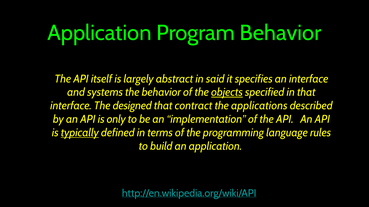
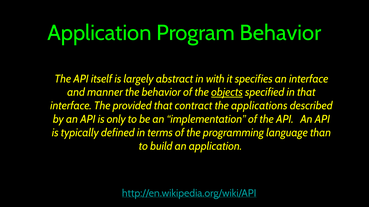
said: said -> with
systems: systems -> manner
designed: designed -> provided
typically underline: present -> none
rules: rules -> than
